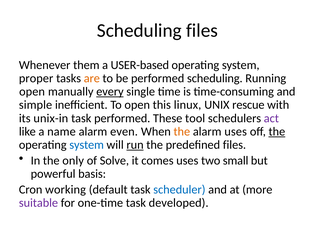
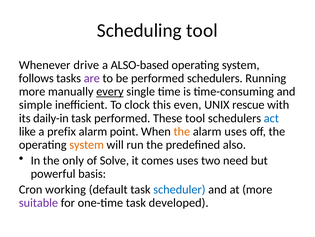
Scheduling files: files -> tool
them: them -> drive
USER-based: USER-based -> ALSO-based
proper: proper -> follows
are colour: orange -> purple
performed scheduling: scheduling -> schedulers
open at (32, 91): open -> more
To open: open -> clock
linux: linux -> even
unix-in: unix-in -> daily-in
act colour: purple -> blue
name: name -> prefix
even: even -> point
the at (277, 131) underline: present -> none
system at (87, 144) colour: blue -> orange
run underline: present -> none
predefined files: files -> also
small: small -> need
